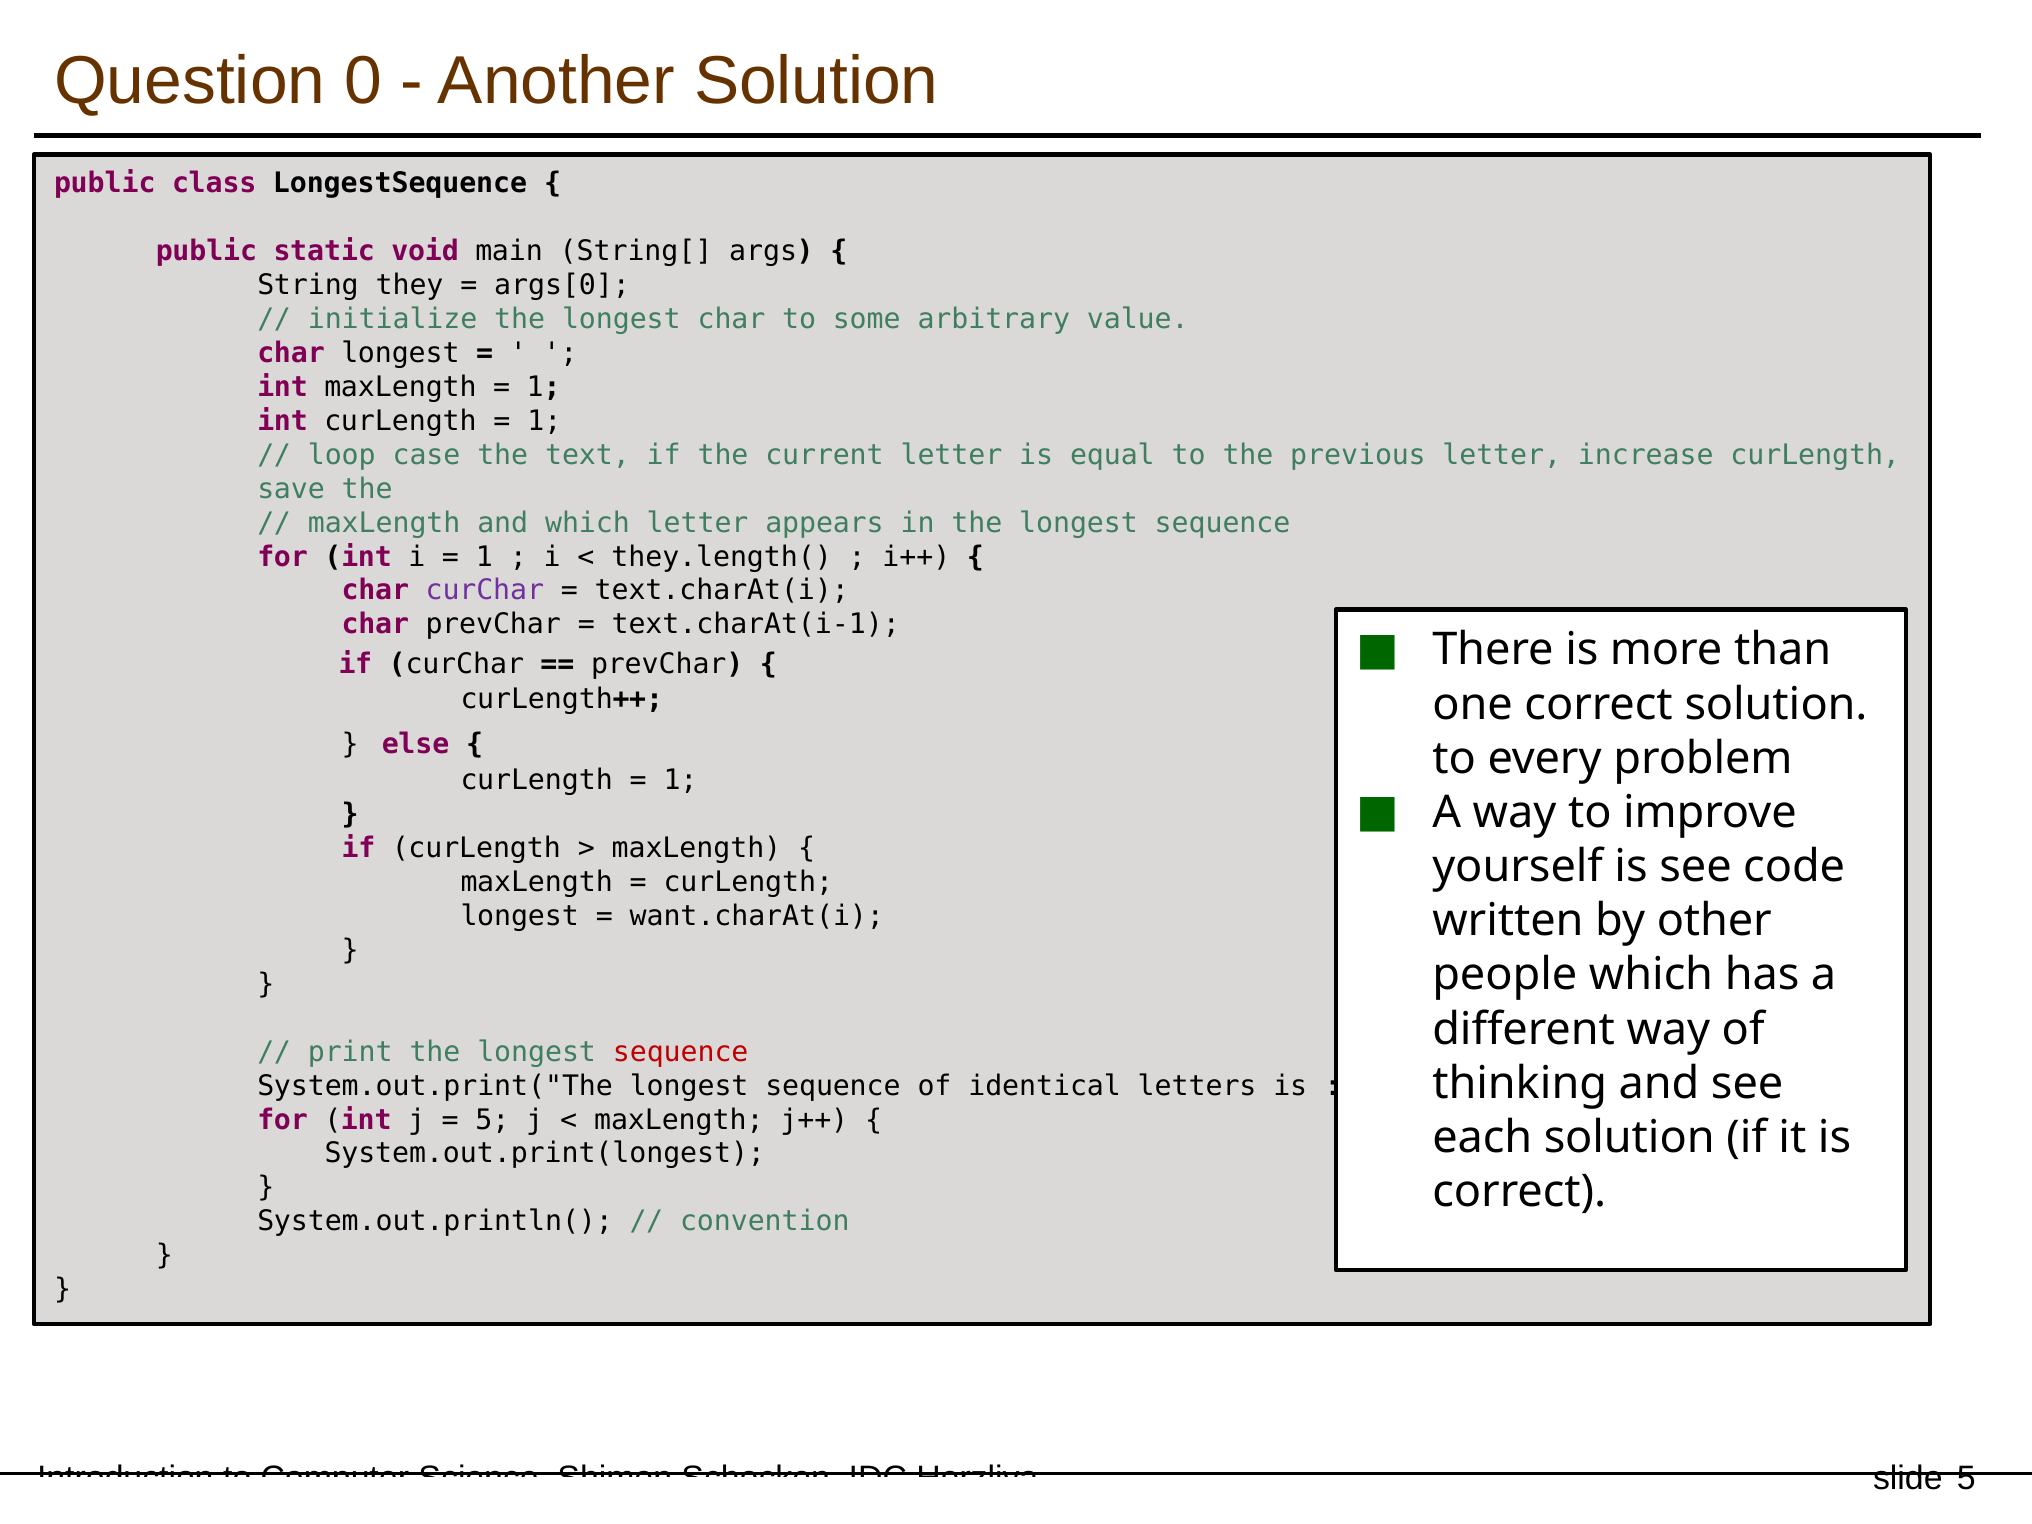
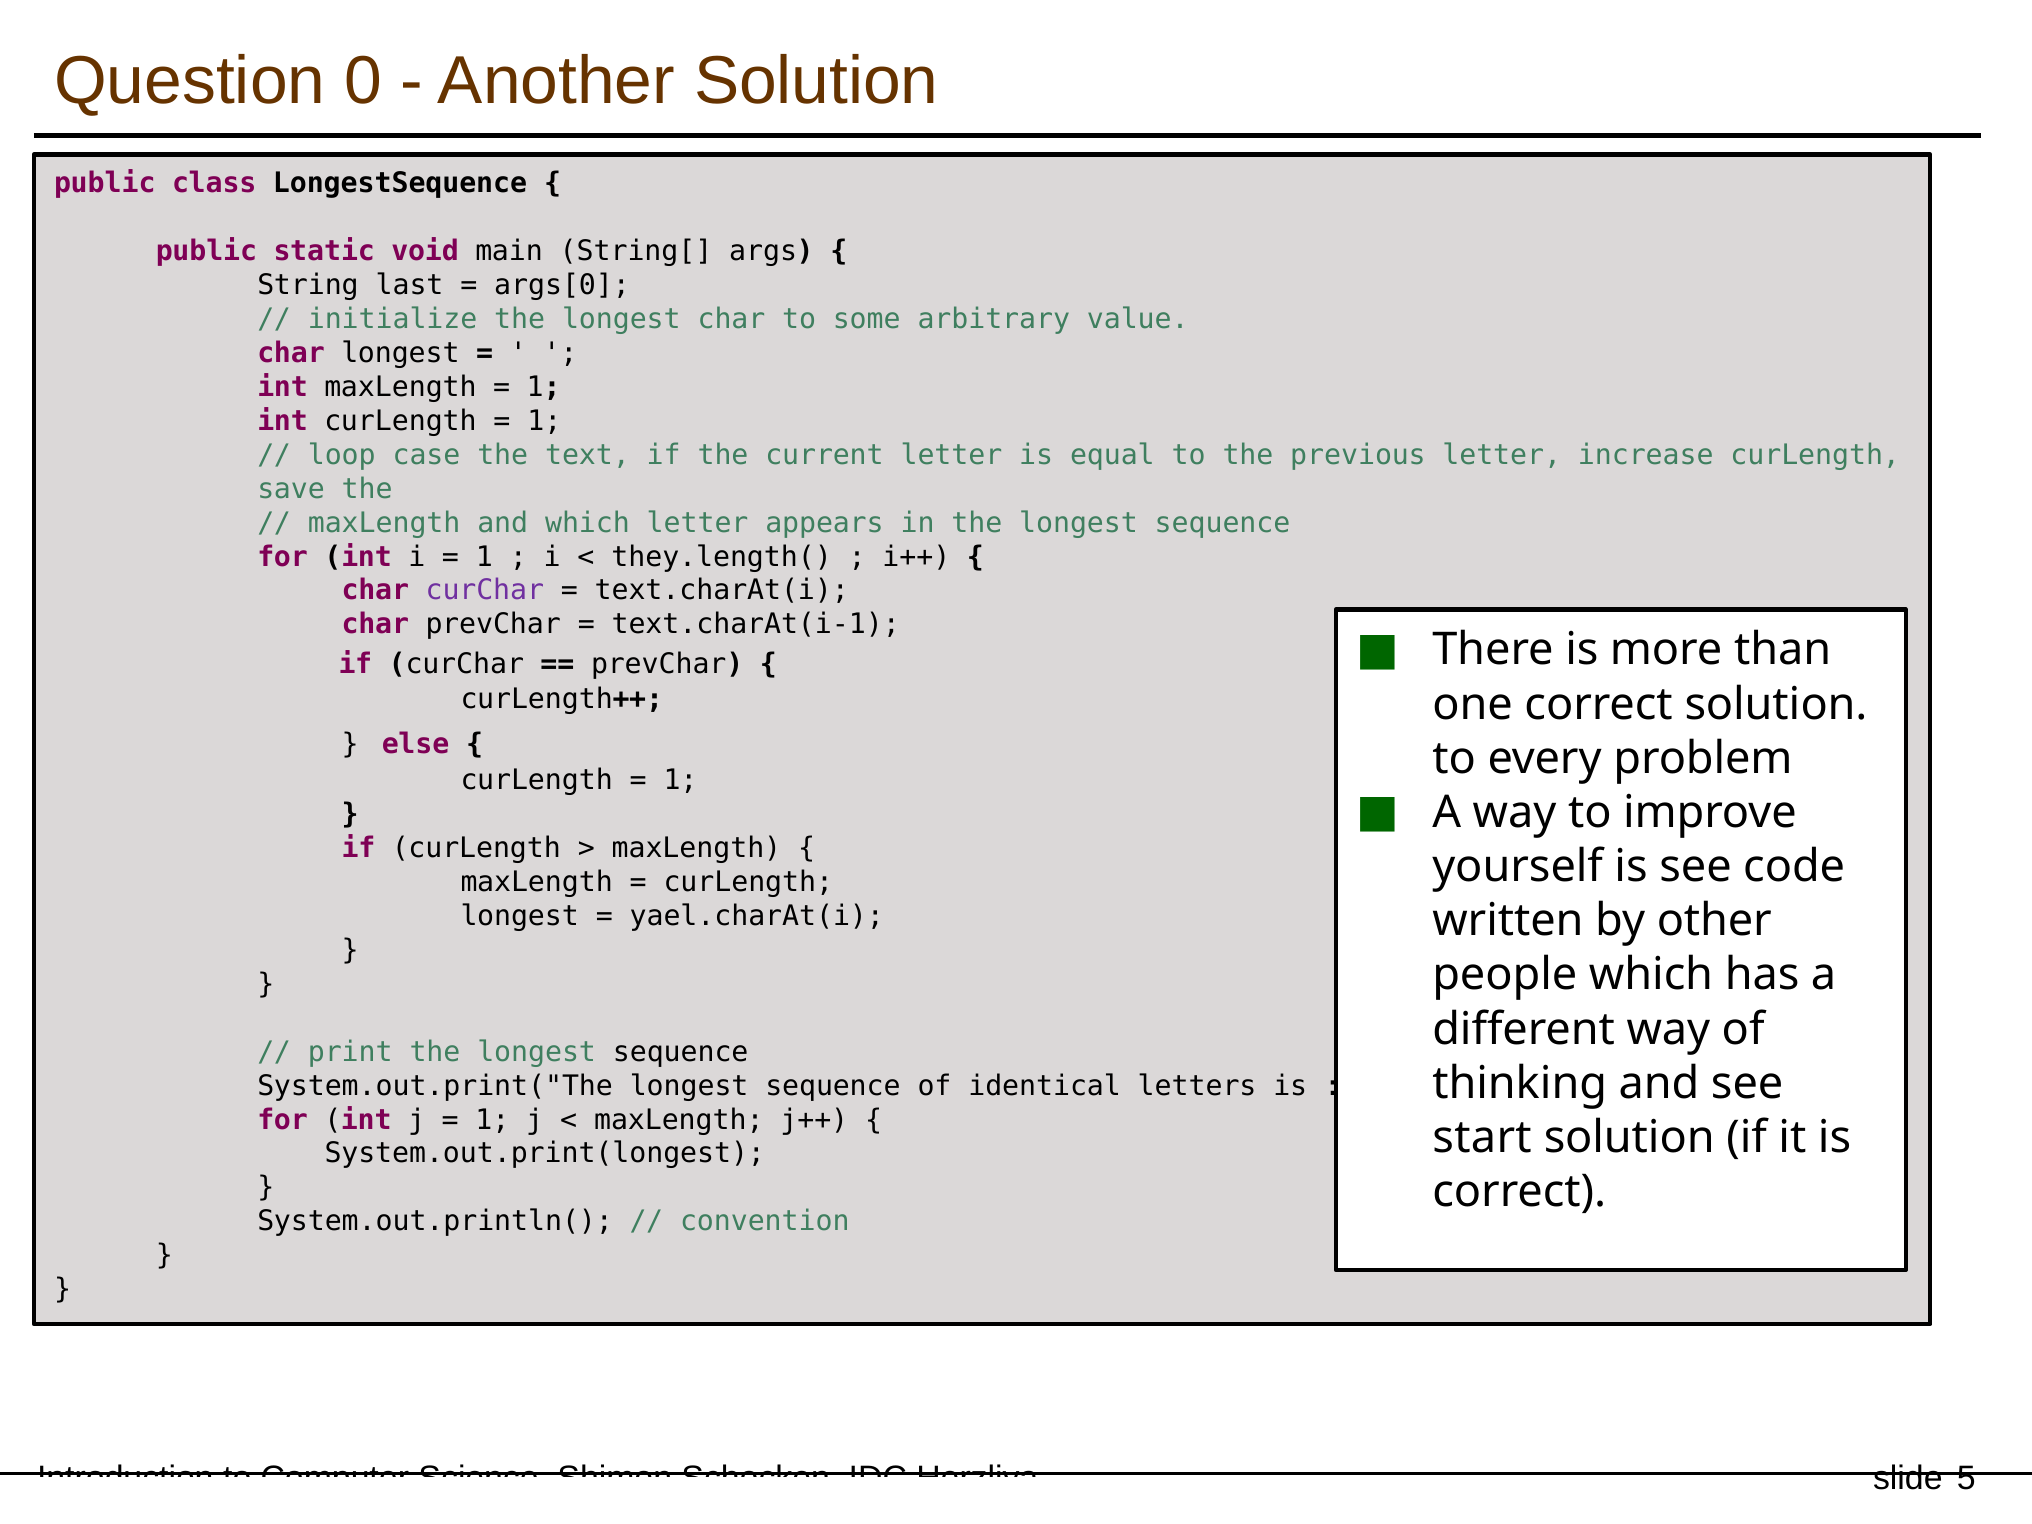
they: they -> last
want.charAt(i: want.charAt(i -> yael.charAt(i
sequence at (681, 1052) colour: red -> black
5 at (492, 1120): 5 -> 1
each: each -> start
